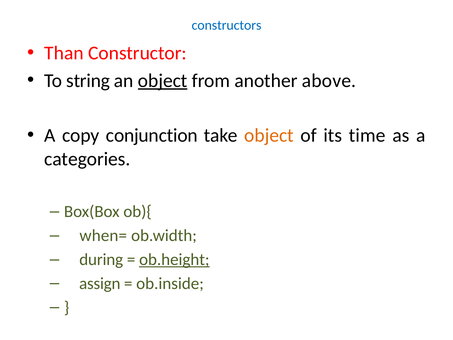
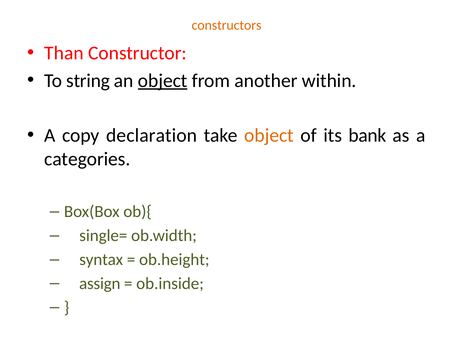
constructors colour: blue -> orange
above: above -> within
conjunction: conjunction -> declaration
time: time -> bank
when=: when= -> single=
during: during -> syntax
ob.height underline: present -> none
